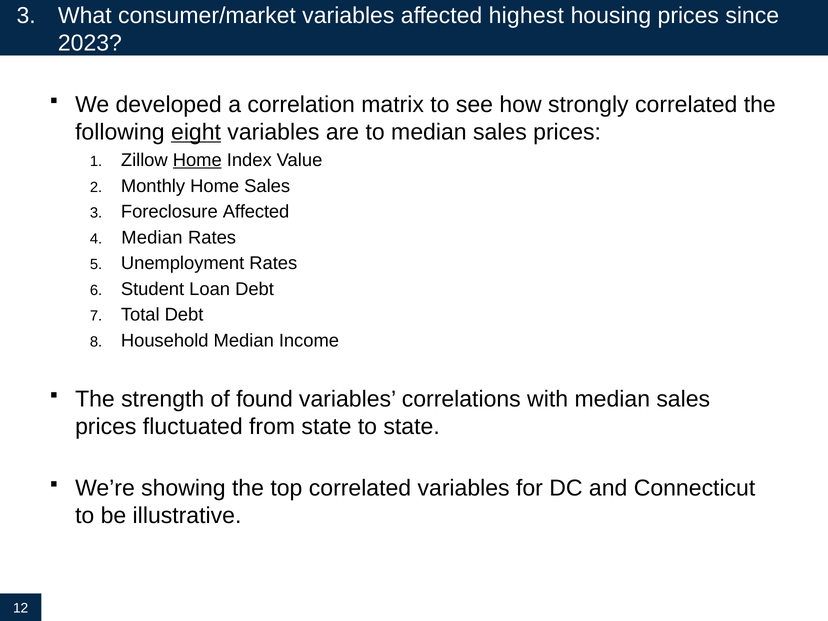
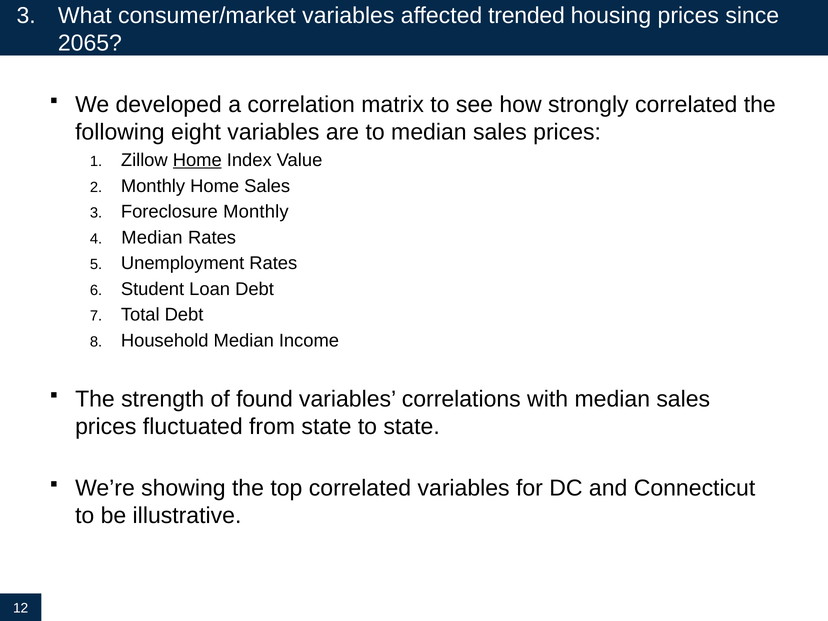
highest: highest -> trended
2023: 2023 -> 2065
eight underline: present -> none
Foreclosure Affected: Affected -> Monthly
